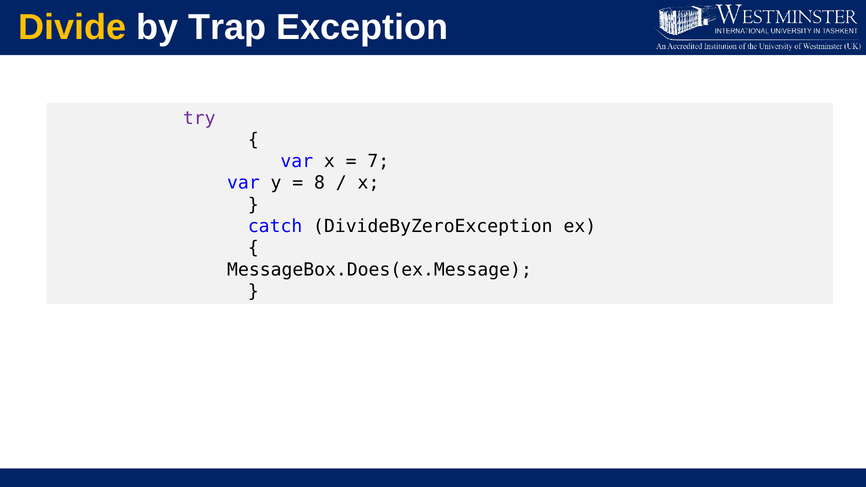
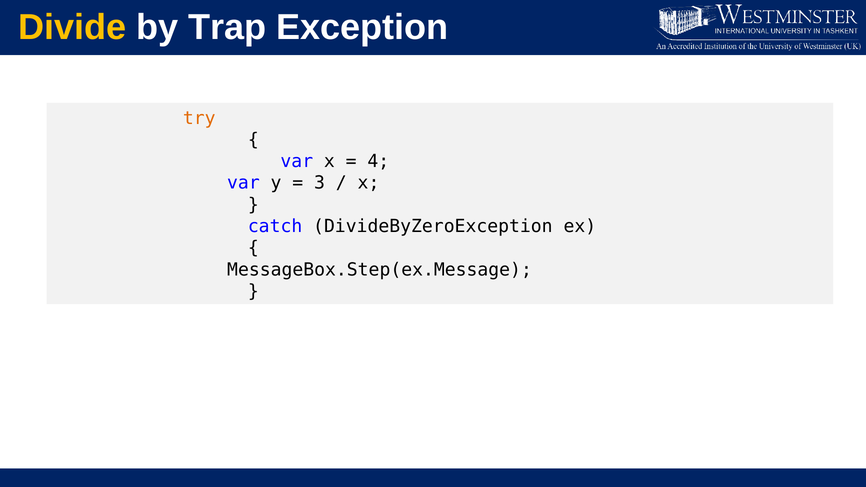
try colour: purple -> orange
7: 7 -> 4
8: 8 -> 3
MessageBox.Does(ex.Message: MessageBox.Does(ex.Message -> MessageBox.Step(ex.Message
